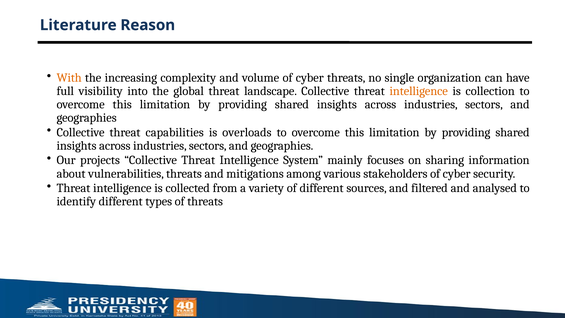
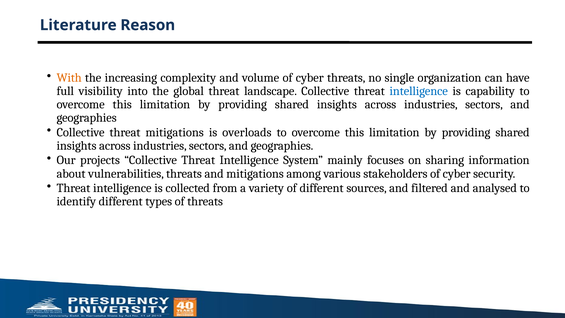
intelligence at (419, 91) colour: orange -> blue
collection: collection -> capability
threat capabilities: capabilities -> mitigations
